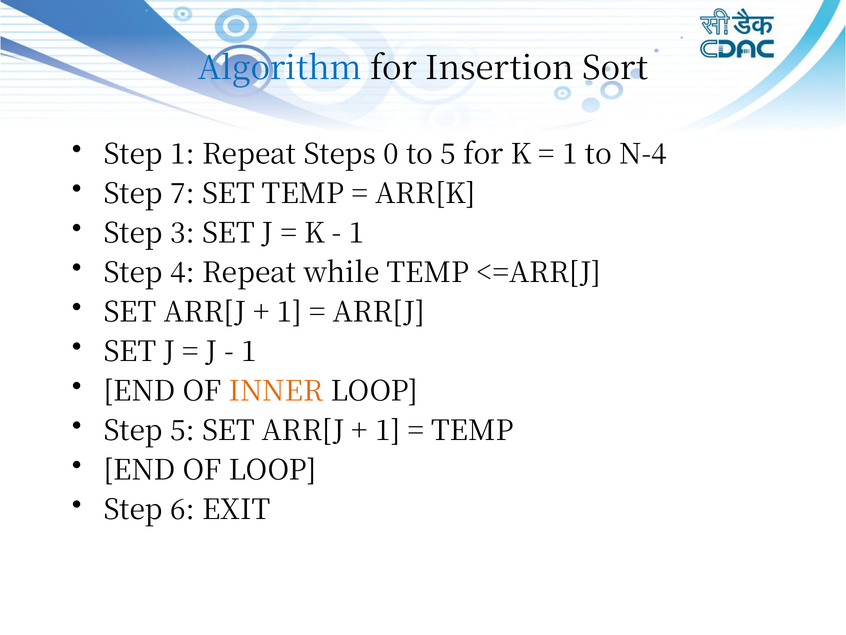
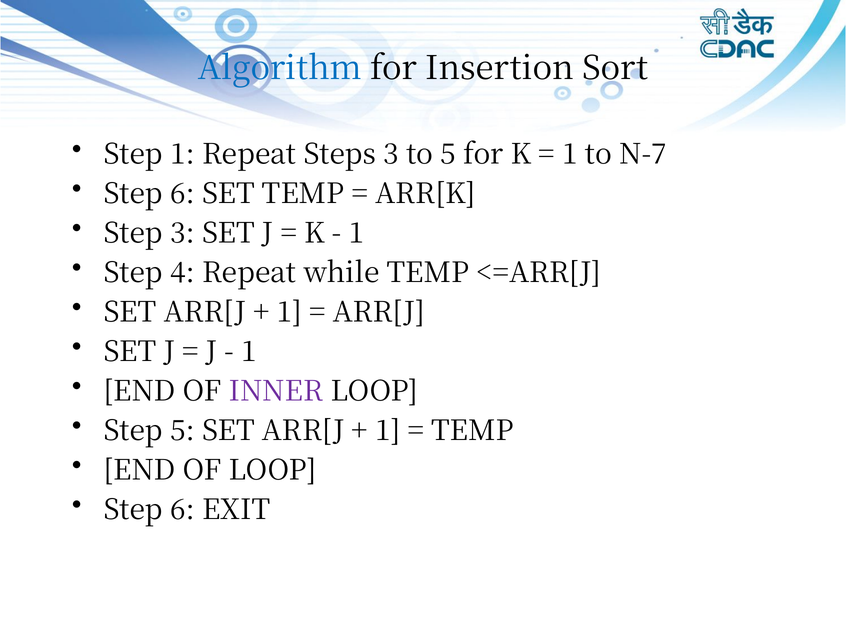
Steps 0: 0 -> 3
N-4: N-4 -> N-7
7 at (182, 194): 7 -> 6
INNER colour: orange -> purple
